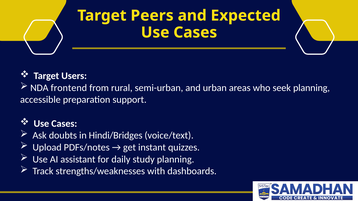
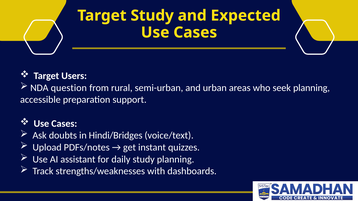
Target Peers: Peers -> Study
frontend: frontend -> question
